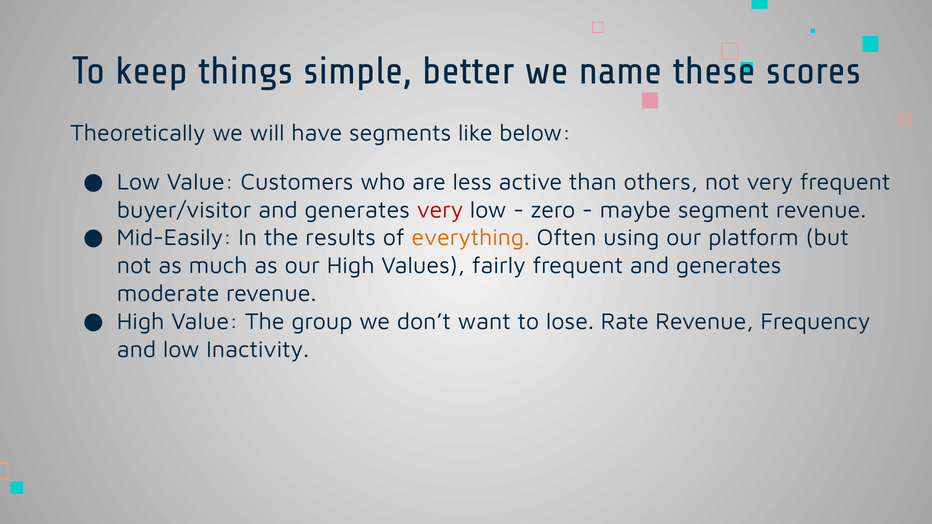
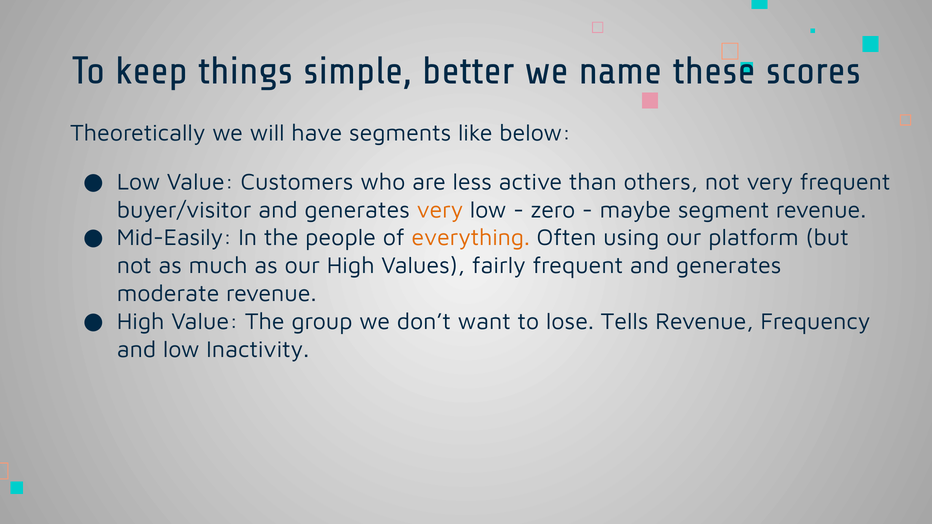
very at (440, 210) colour: red -> orange
results: results -> people
Rate: Rate -> Tells
